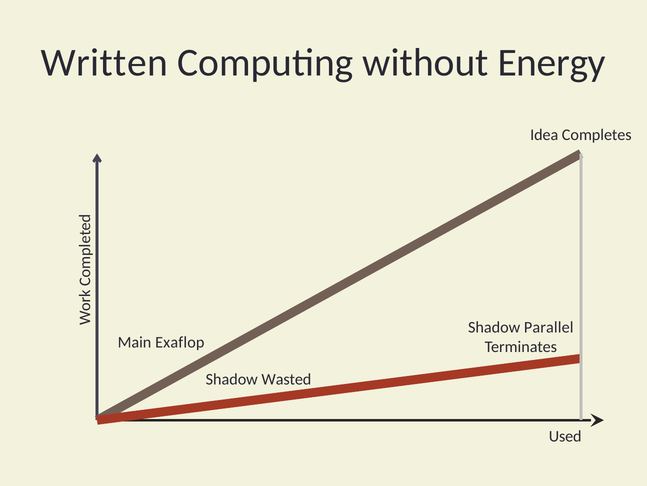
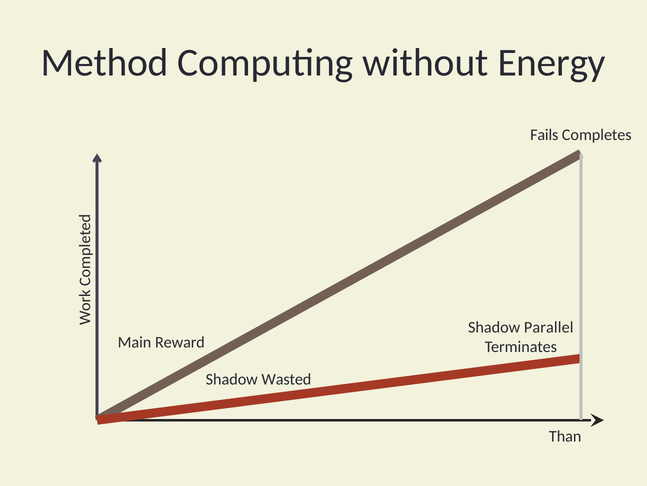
Written: Written -> Method
Idea: Idea -> Fails
Exaflop: Exaflop -> Reward
Used: Used -> Than
